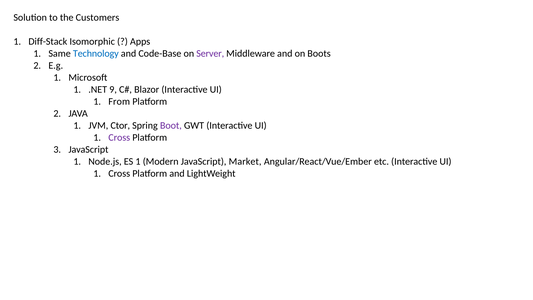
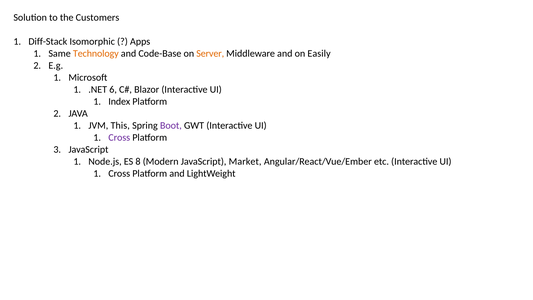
Technology colour: blue -> orange
Server colour: purple -> orange
Boots: Boots -> Easily
9: 9 -> 6
From: From -> Index
Ctor: Ctor -> This
ES 1: 1 -> 8
